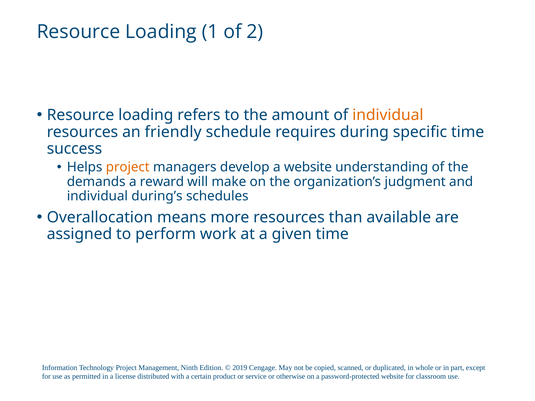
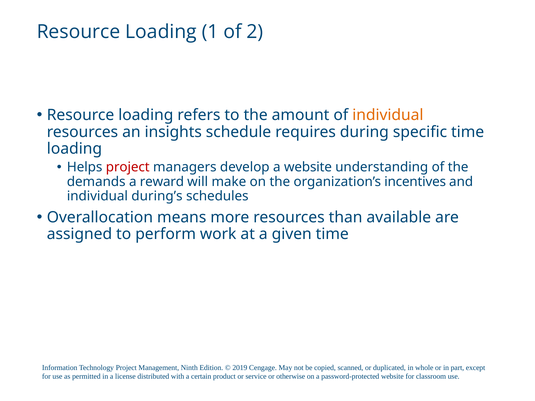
friendly: friendly -> insights
success at (74, 149): success -> loading
project at (128, 167) colour: orange -> red
judgment: judgment -> incentives
